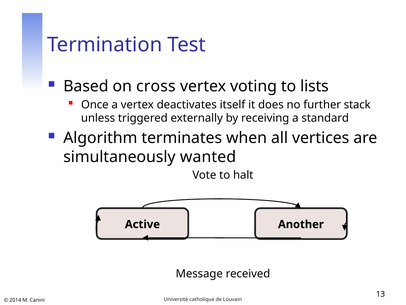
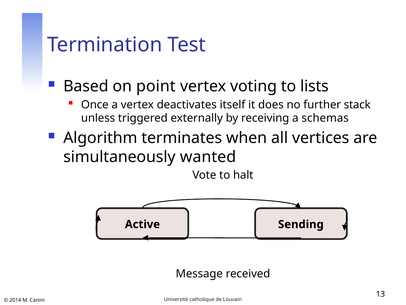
cross: cross -> point
standard: standard -> schemas
Another: Another -> Sending
